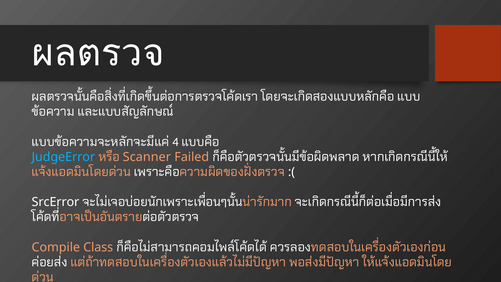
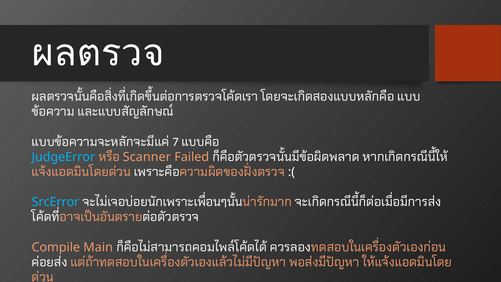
4: 4 -> 7
SrcError colour: white -> light blue
Class: Class -> Main
